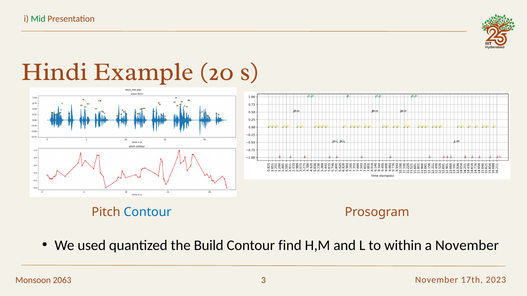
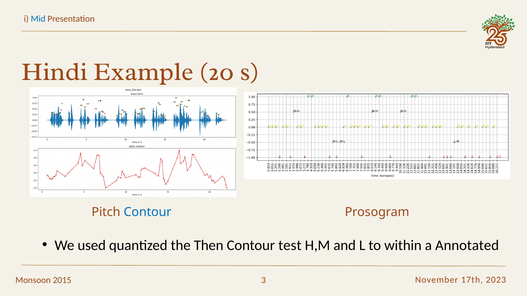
Mid colour: green -> blue
Build: Build -> Then
find: find -> test
a November: November -> Annotated
2063: 2063 -> 2015
